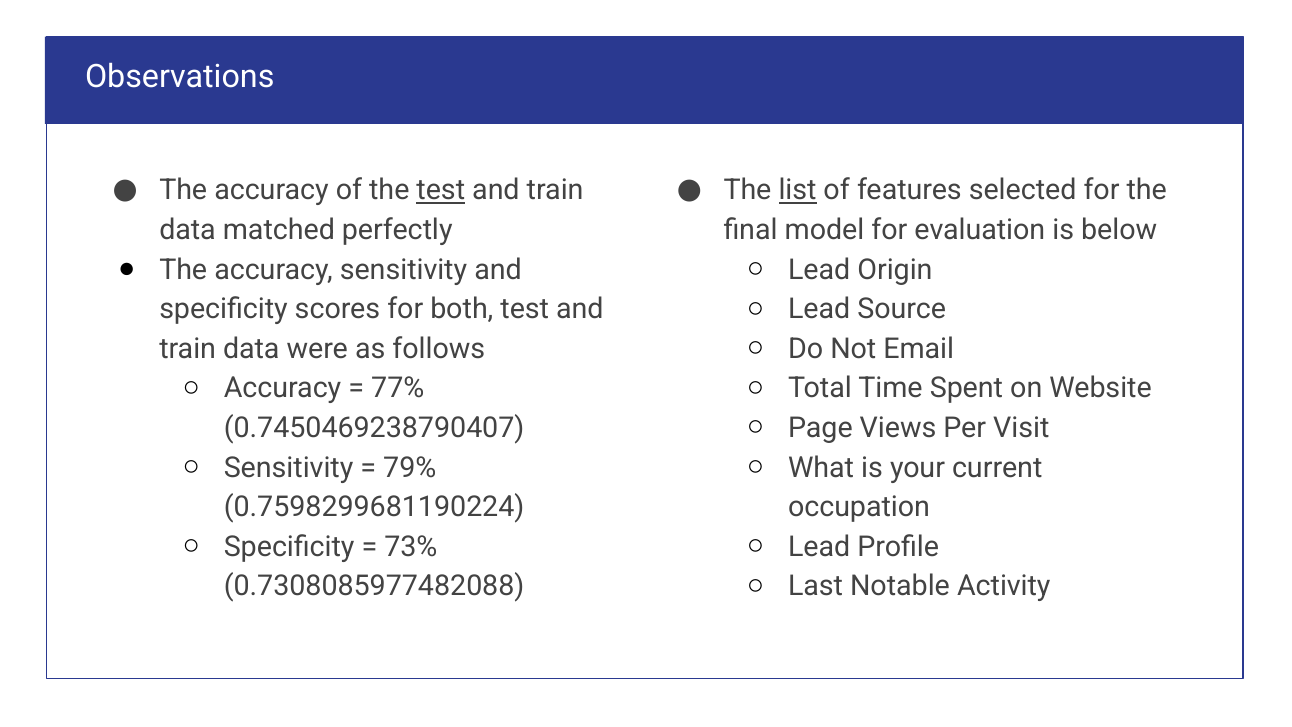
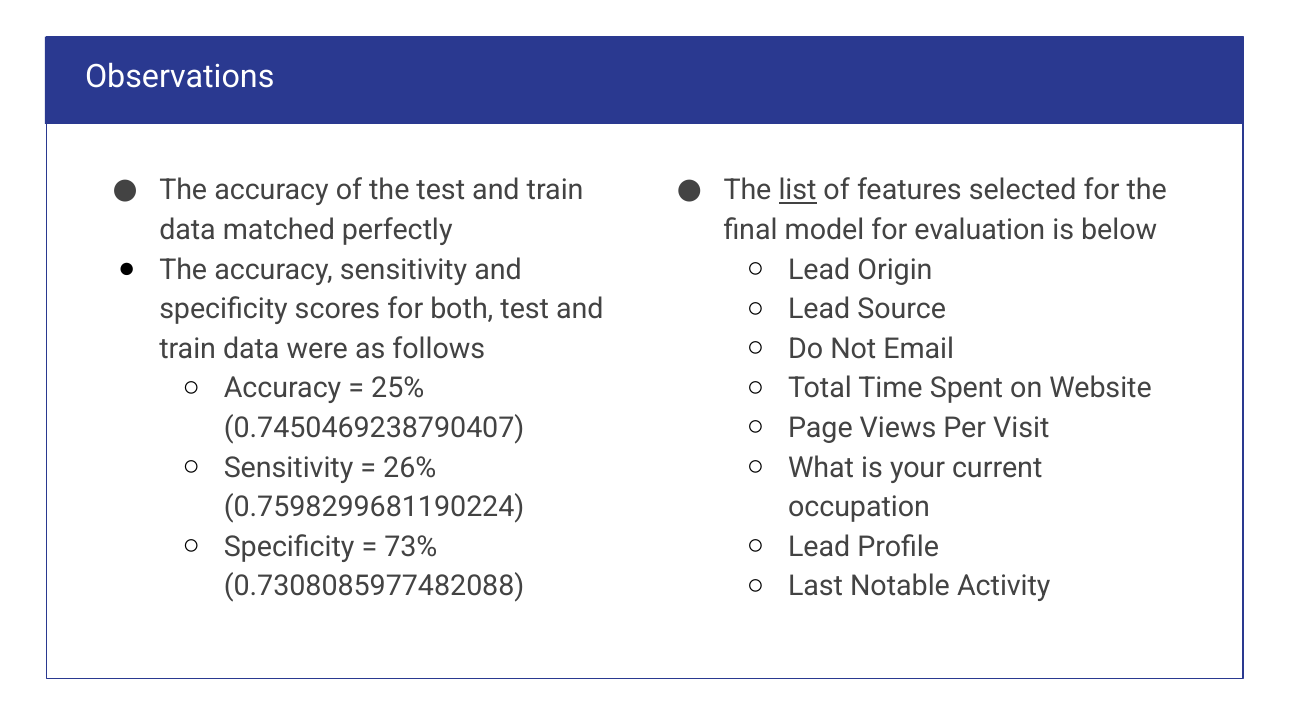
test at (441, 190) underline: present -> none
77%: 77% -> 25%
79%: 79% -> 26%
